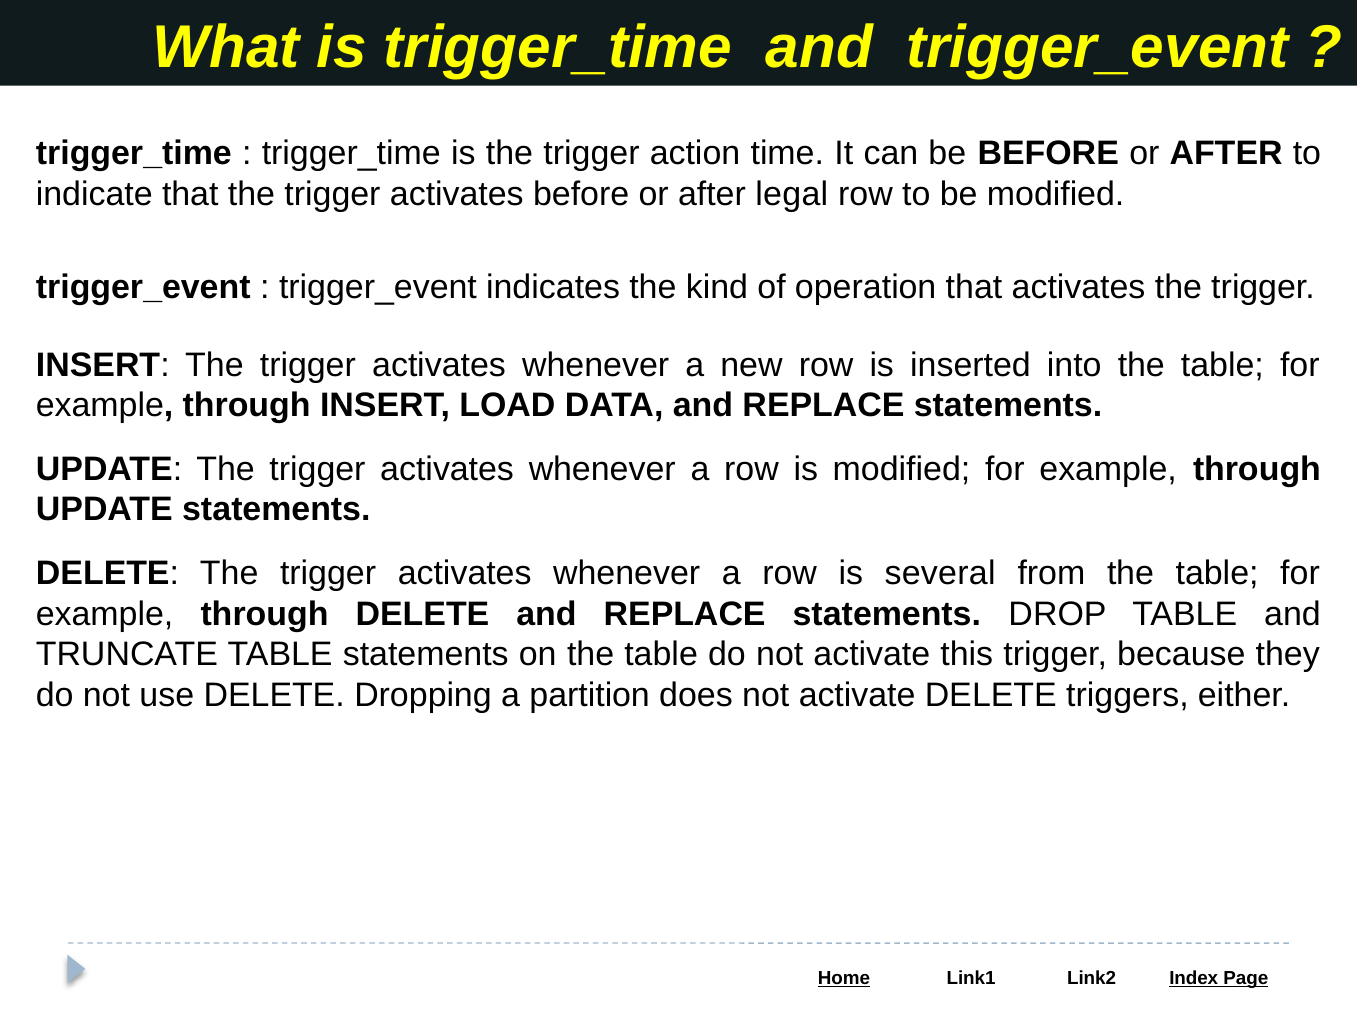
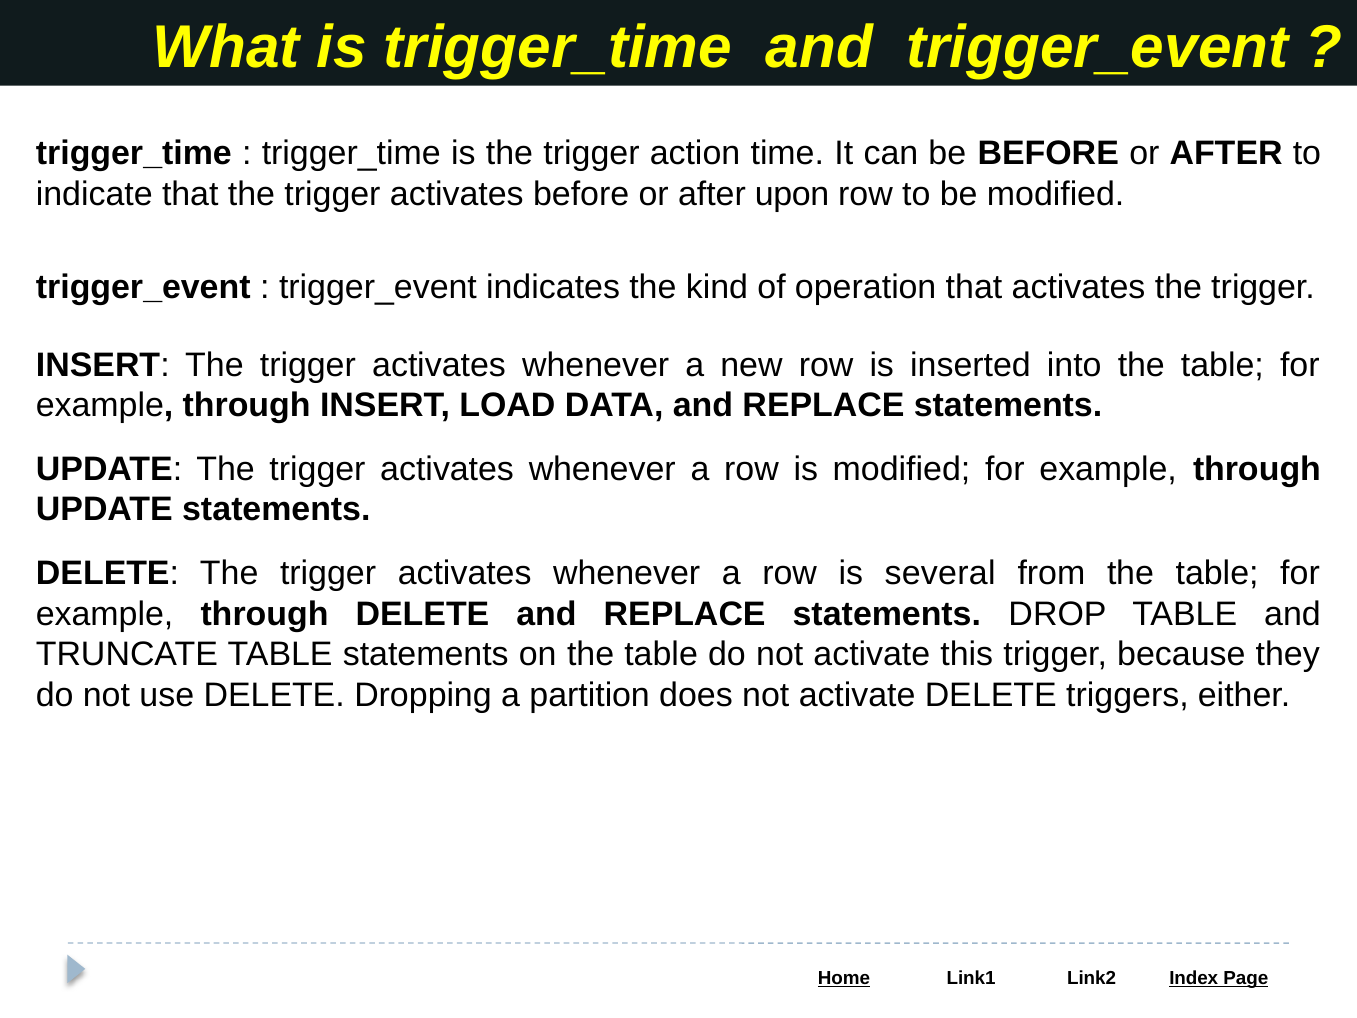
legal: legal -> upon
